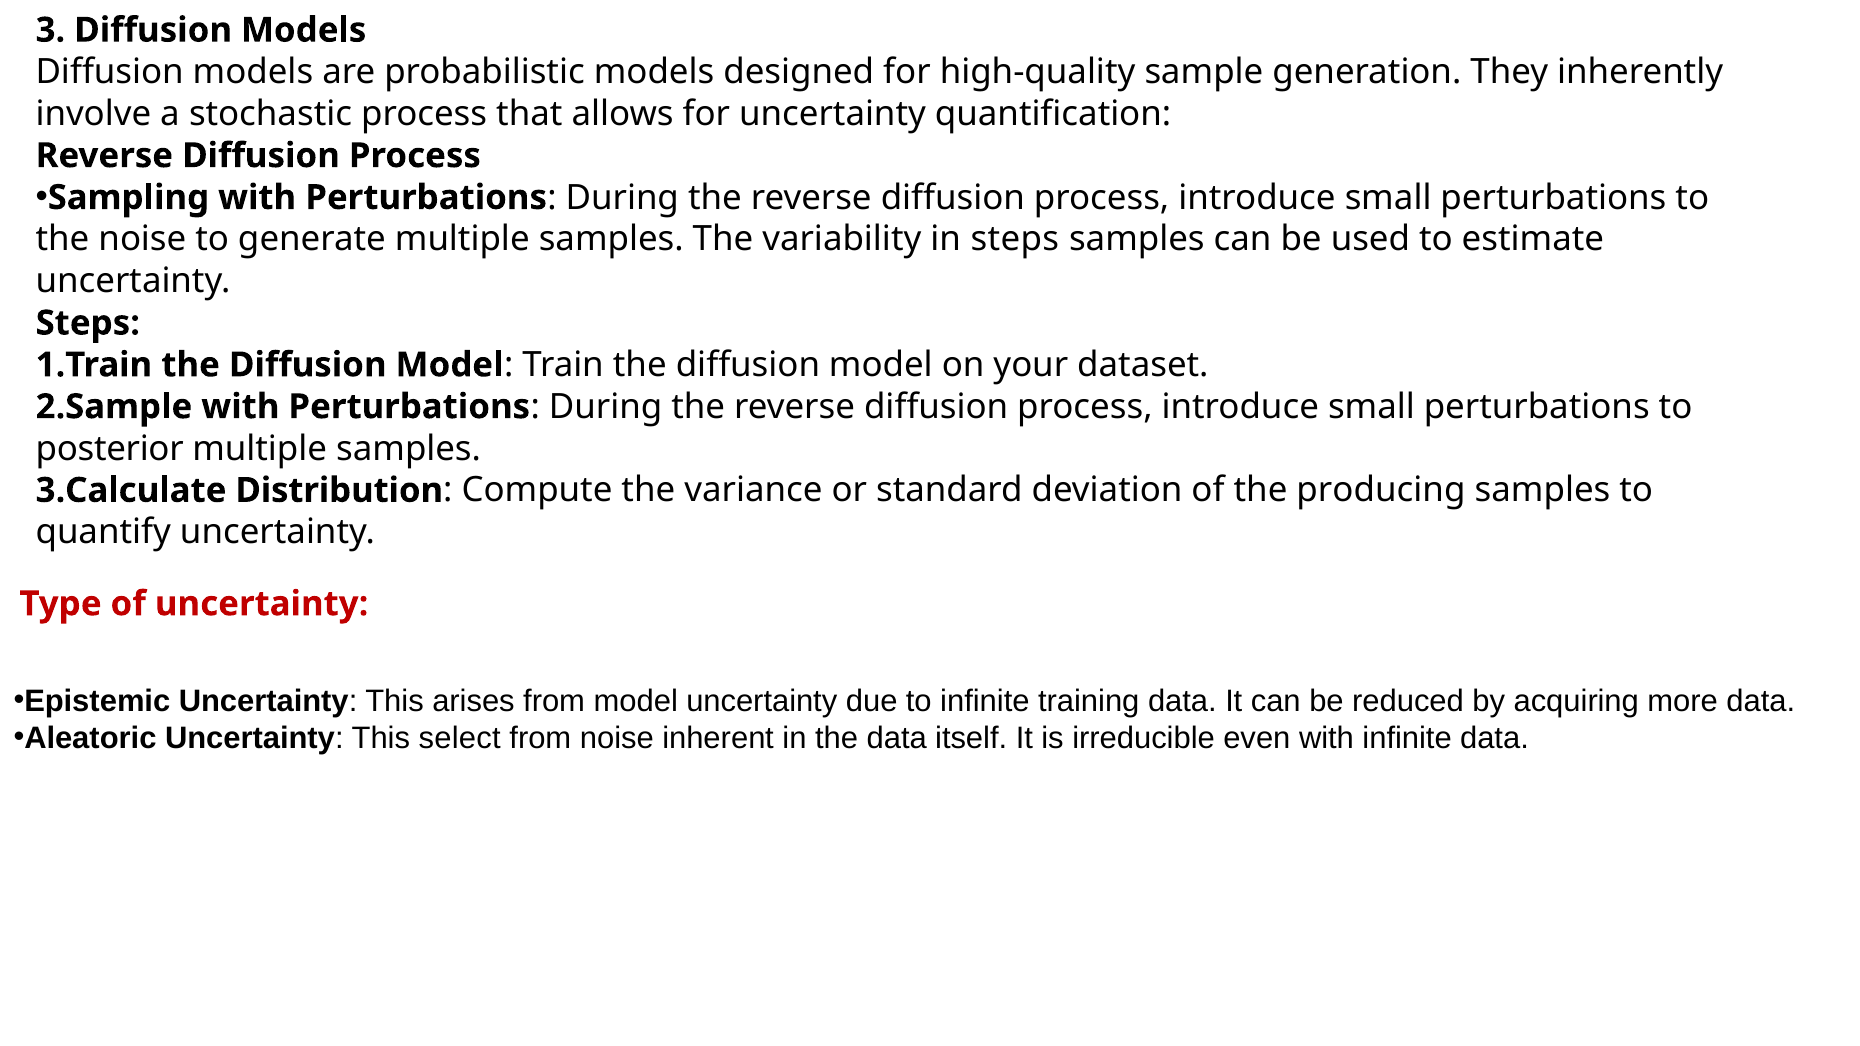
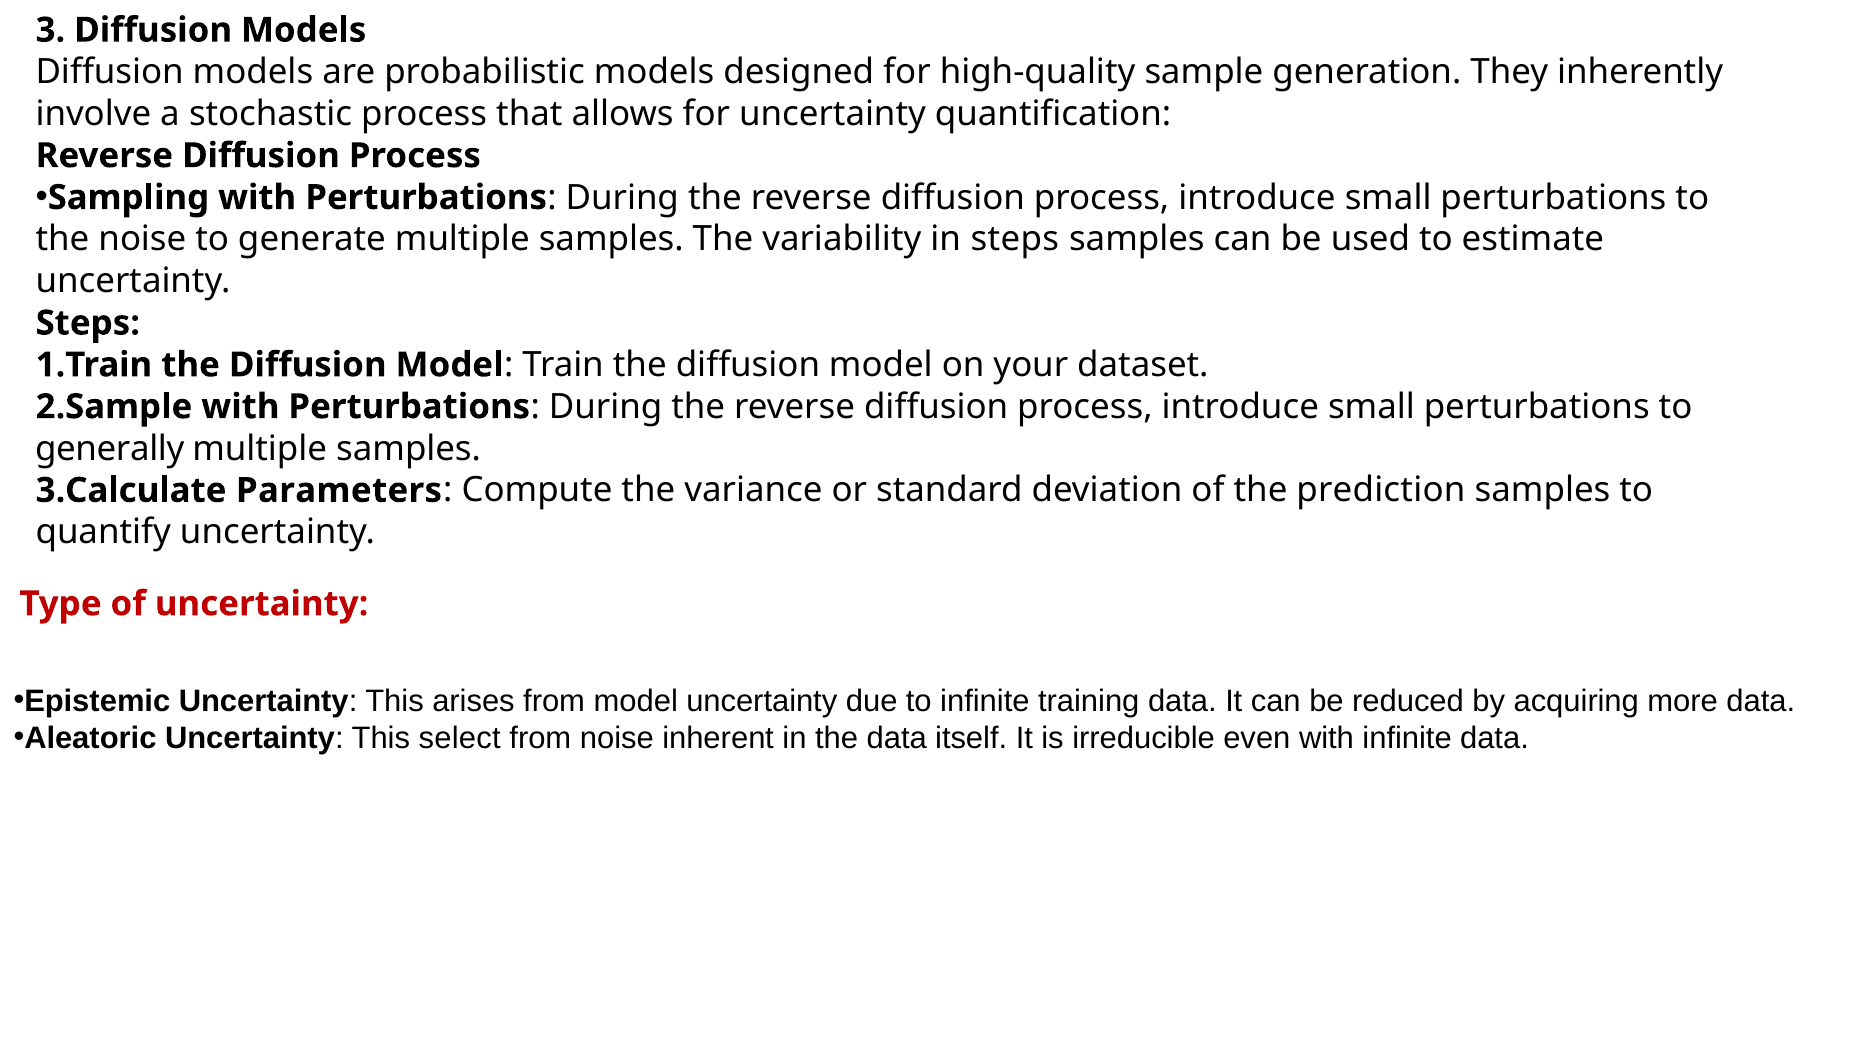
posterior: posterior -> generally
Distribution: Distribution -> Parameters
producing: producing -> prediction
